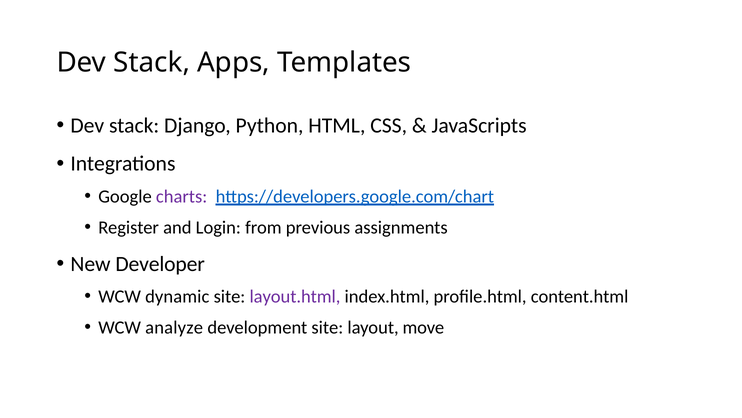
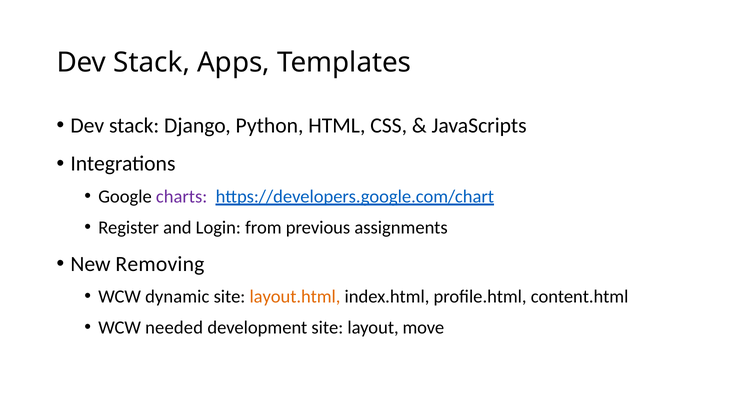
Developer: Developer -> Removing
layout.html colour: purple -> orange
analyze: analyze -> needed
